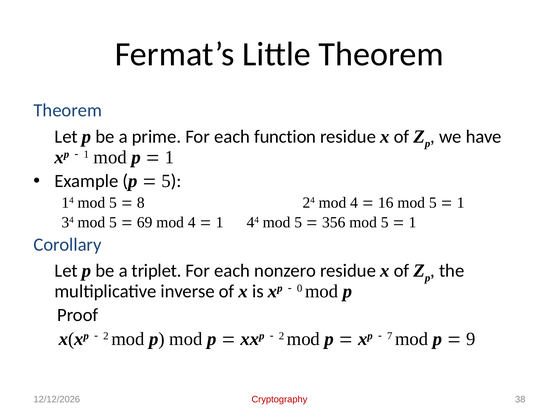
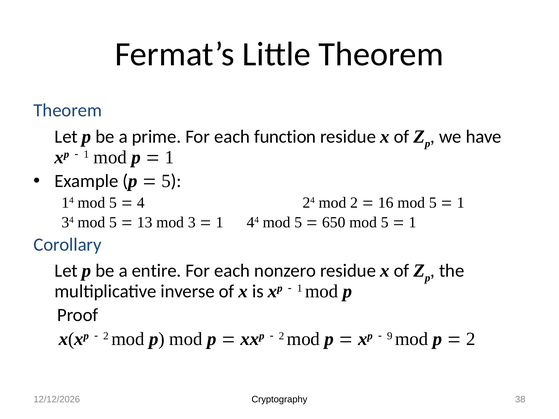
8: 8 -> 4
24 mod 4: 4 -> 2
69: 69 -> 13
4 at (192, 223): 4 -> 3
356: 356 -> 650
triplet: triplet -> entire
0 at (300, 288): 0 -> 1
7: 7 -> 9
9 at (471, 339): 9 -> 2
Cryptography colour: red -> black
